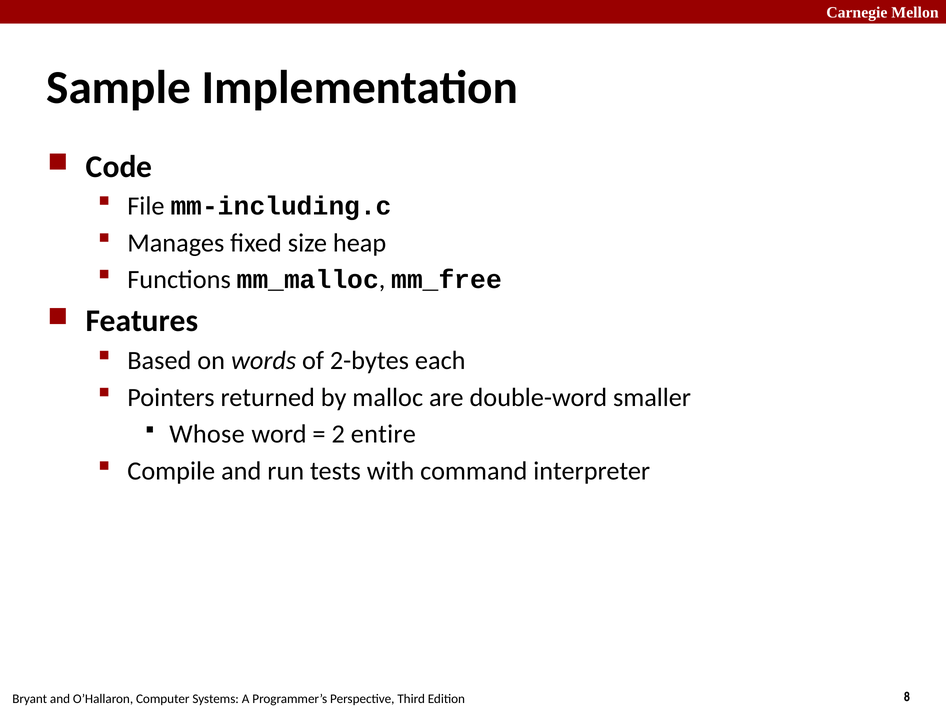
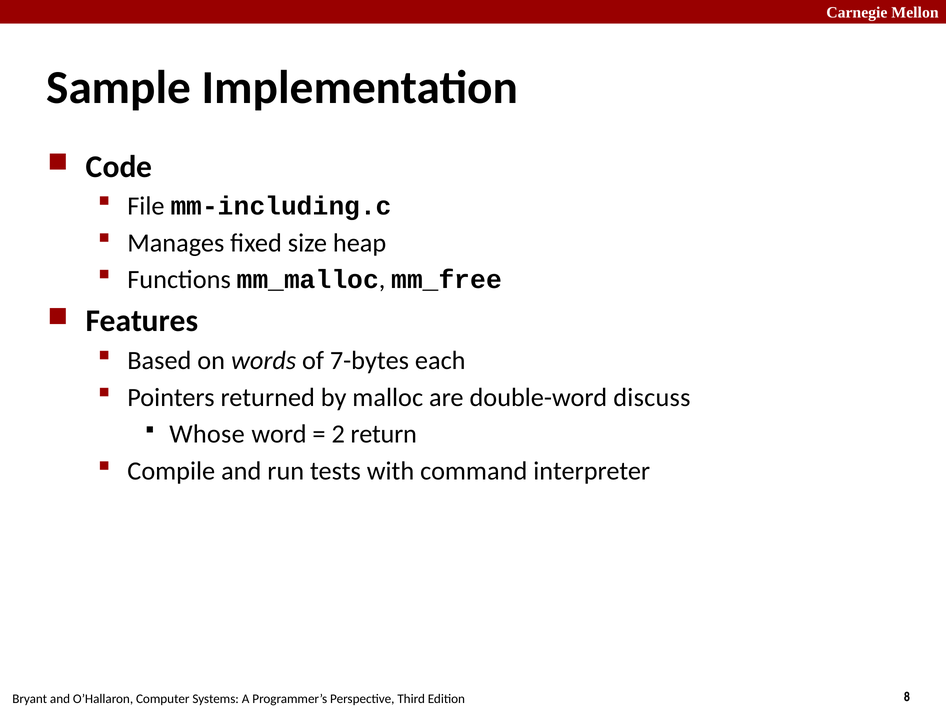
2-bytes: 2-bytes -> 7-bytes
smaller: smaller -> discuss
entire: entire -> return
